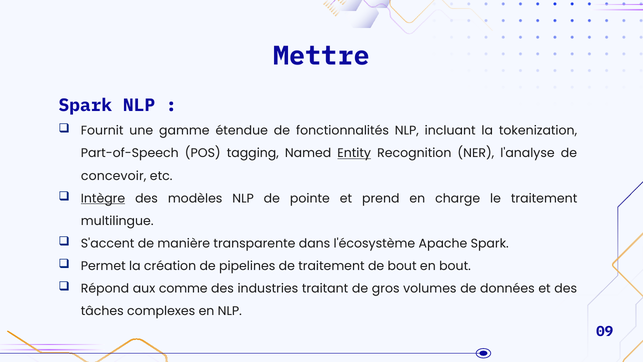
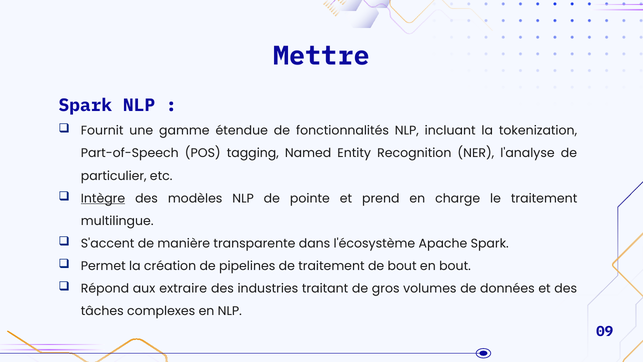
Entity underline: present -> none
concevoir: concevoir -> particulier
comme: comme -> extraire
